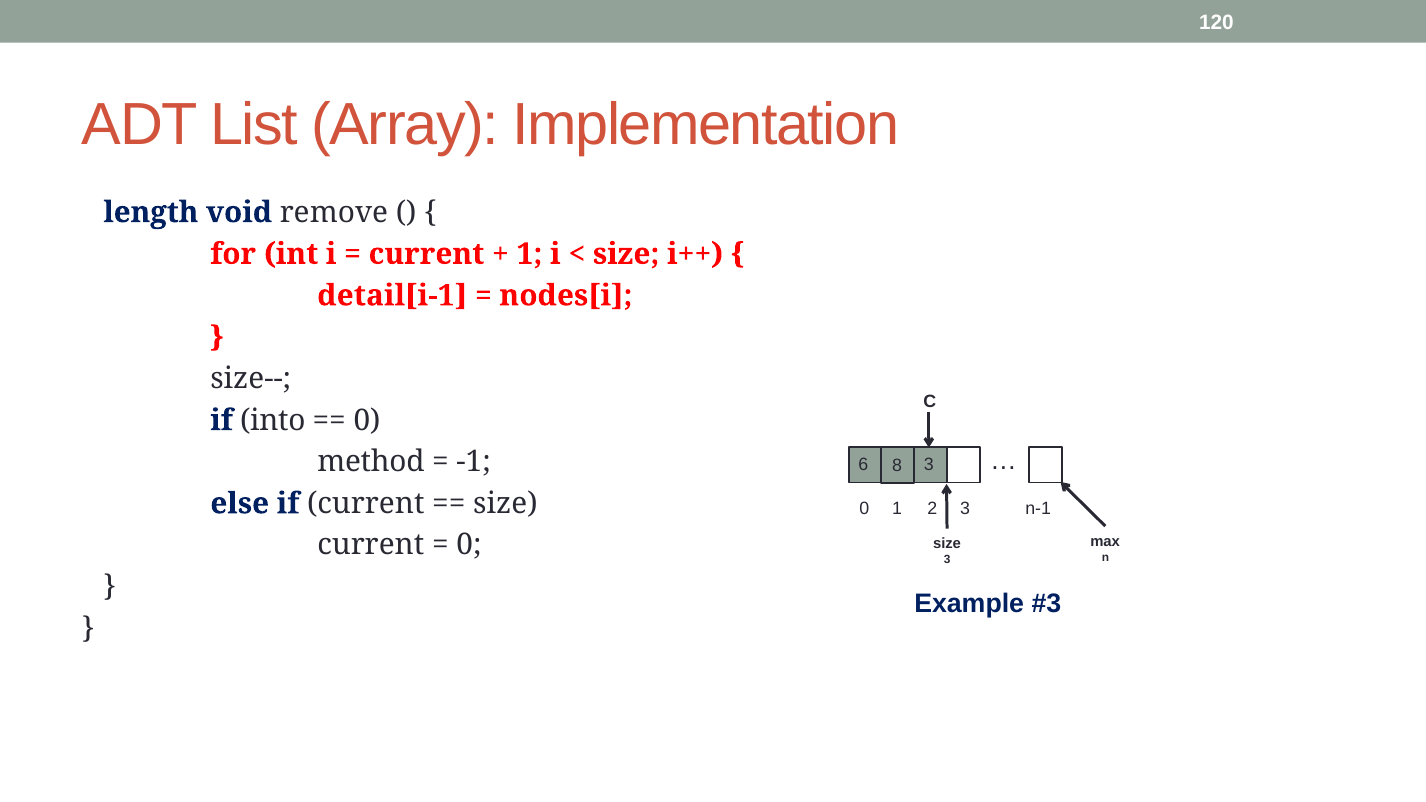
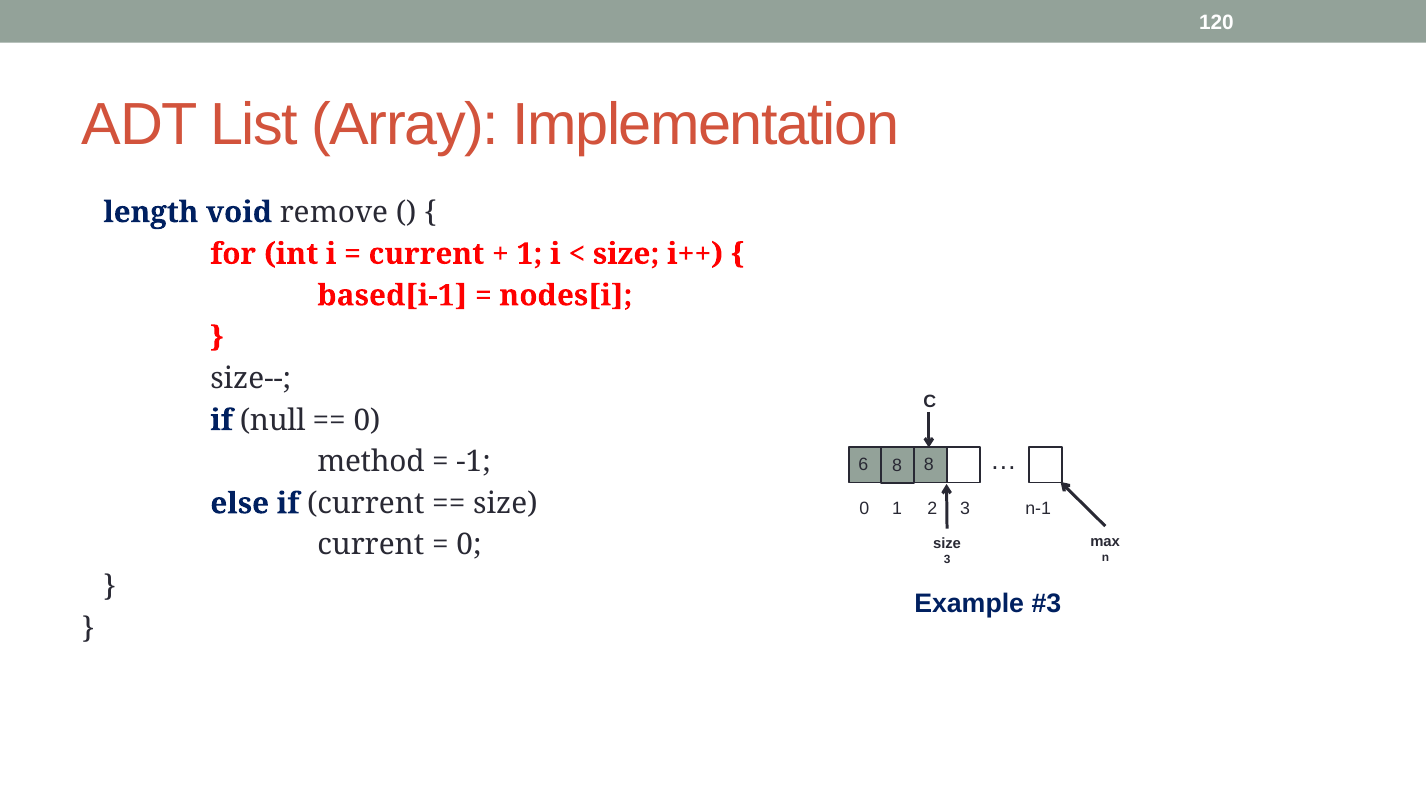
detail[i-1: detail[i-1 -> based[i-1
into: into -> null
8 3: 3 -> 8
